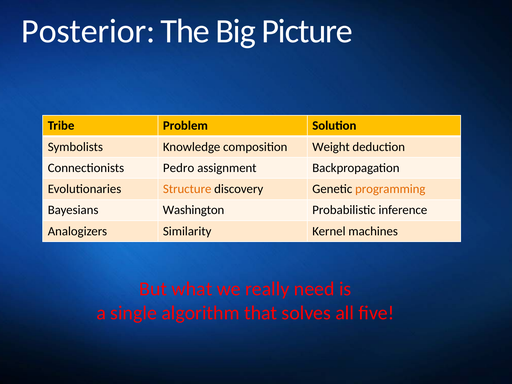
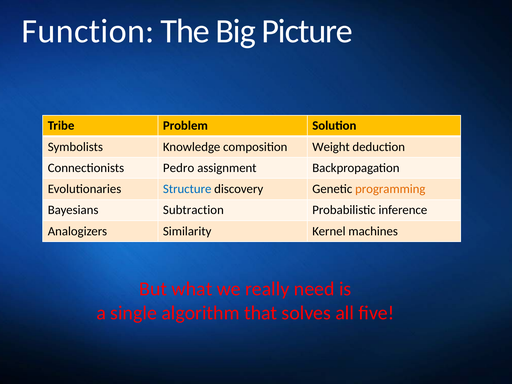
Posterior: Posterior -> Function
Structure colour: orange -> blue
Washington: Washington -> Subtraction
